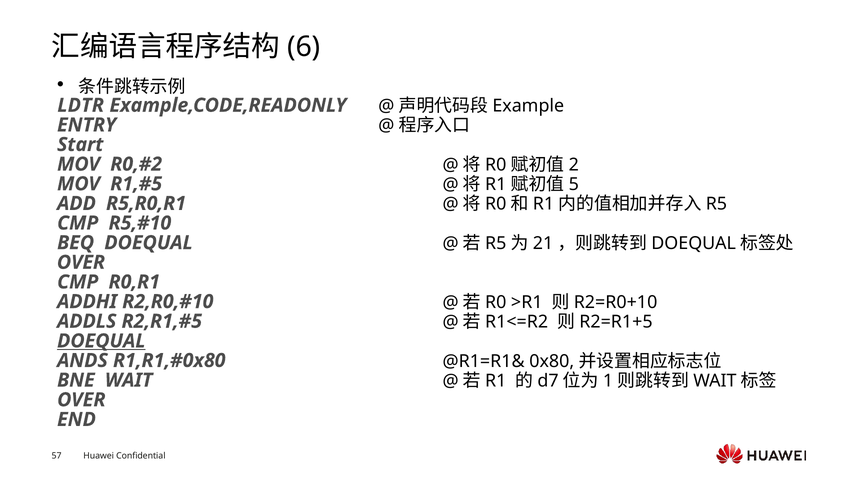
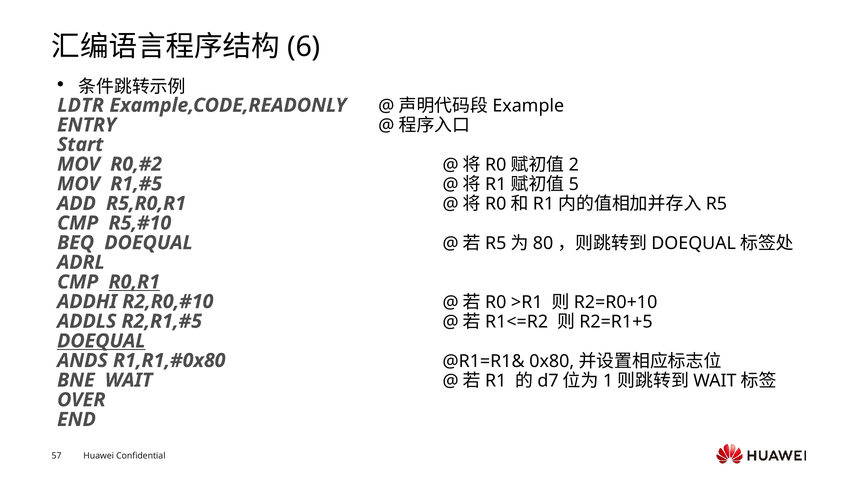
21: 21 -> 80
OVER at (81, 262): OVER -> ADRL
R0,R1 underline: none -> present
